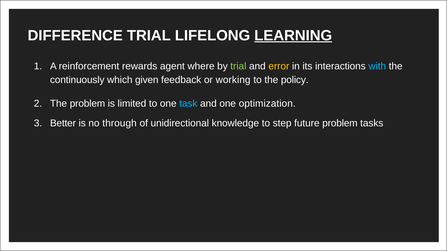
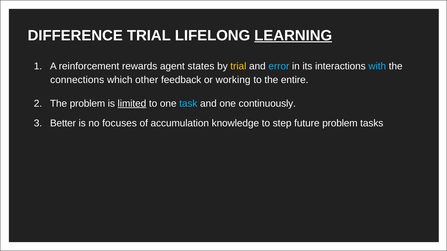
where: where -> states
trial at (238, 66) colour: light green -> yellow
error colour: yellow -> light blue
continuously: continuously -> connections
given: given -> other
policy: policy -> entire
limited underline: none -> present
optimization: optimization -> continuously
through: through -> focuses
unidirectional: unidirectional -> accumulation
